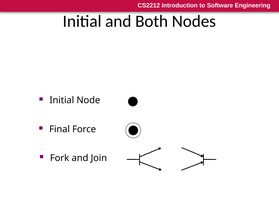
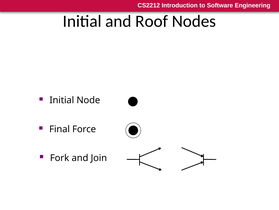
Both: Both -> Roof
